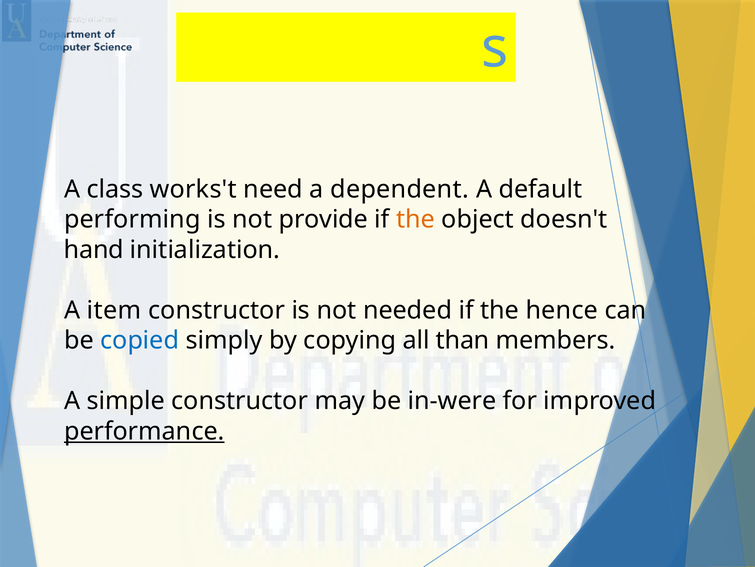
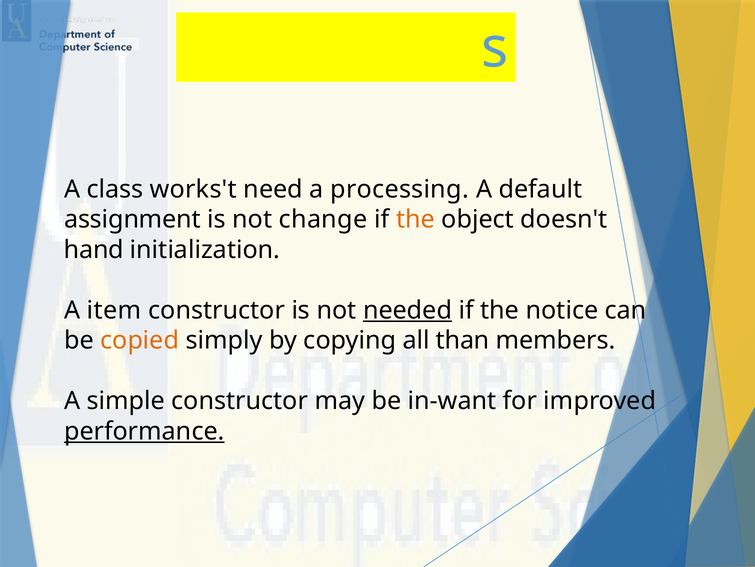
dependent: dependent -> processing
performing: performing -> assignment
provide: provide -> change
needed underline: none -> present
hence: hence -> notice
copied colour: blue -> orange
in-were: in-were -> in-want
